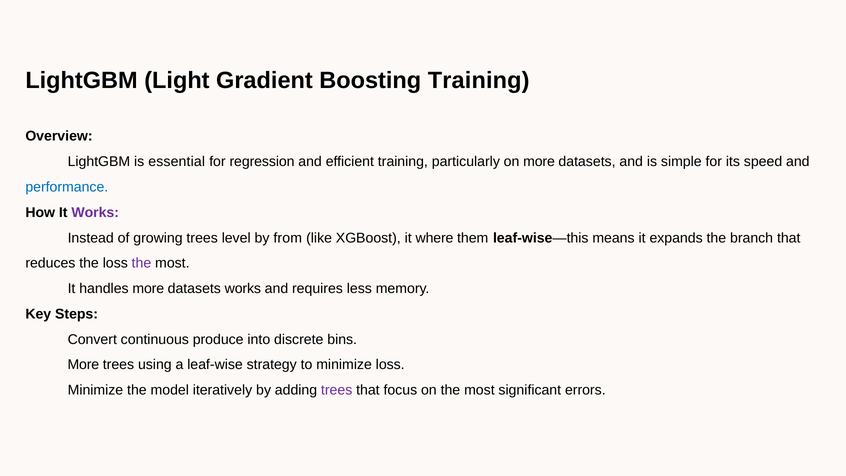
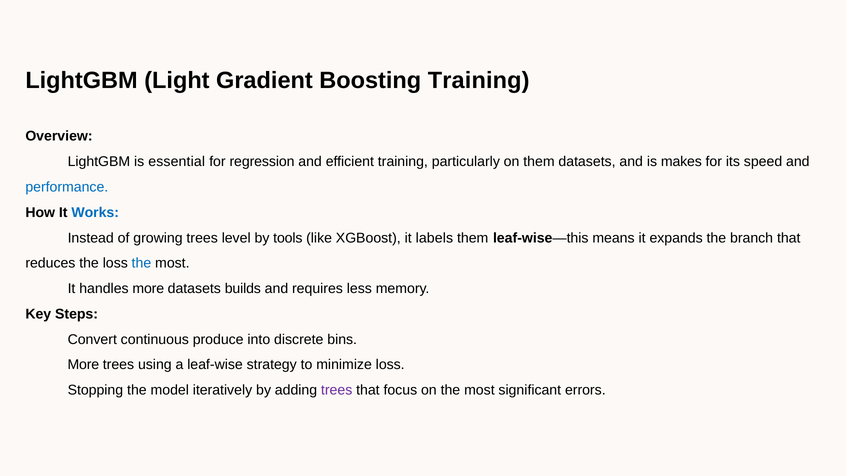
on more: more -> them
simple: simple -> makes
Works at (95, 212) colour: purple -> blue
from: from -> tools
where: where -> labels
the at (141, 263) colour: purple -> blue
datasets works: works -> builds
Minimize at (95, 390): Minimize -> Stopping
